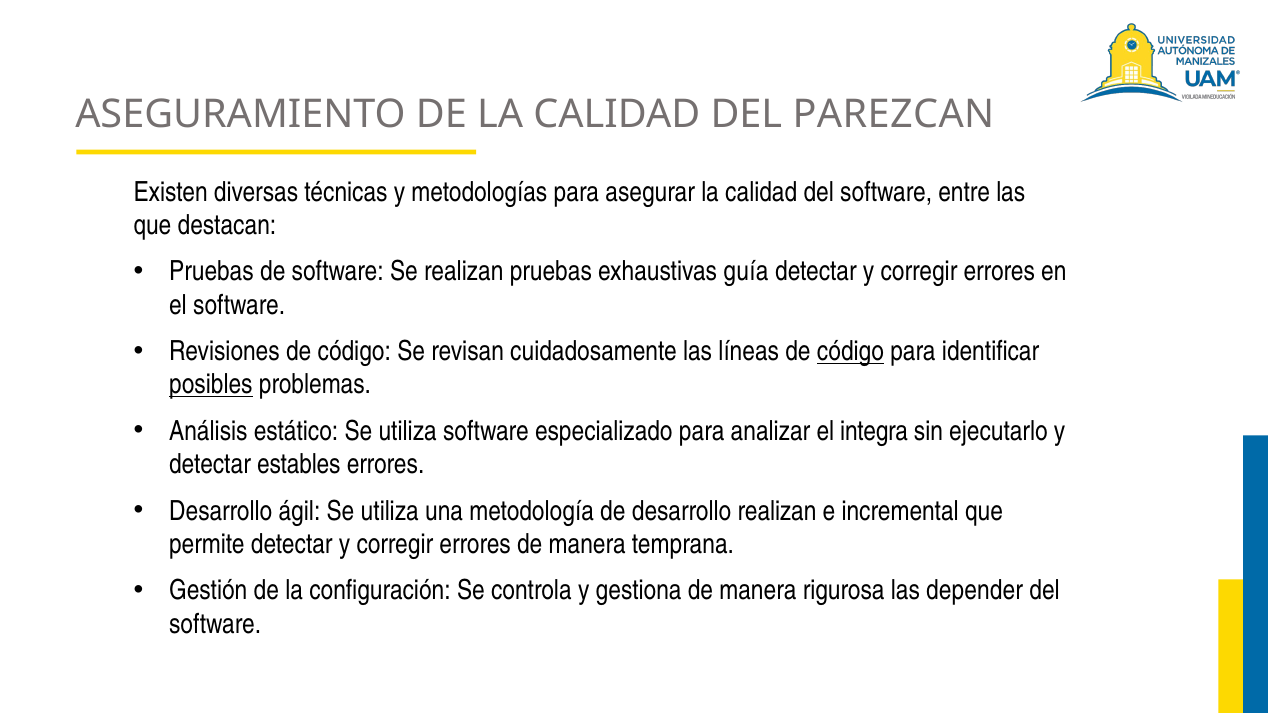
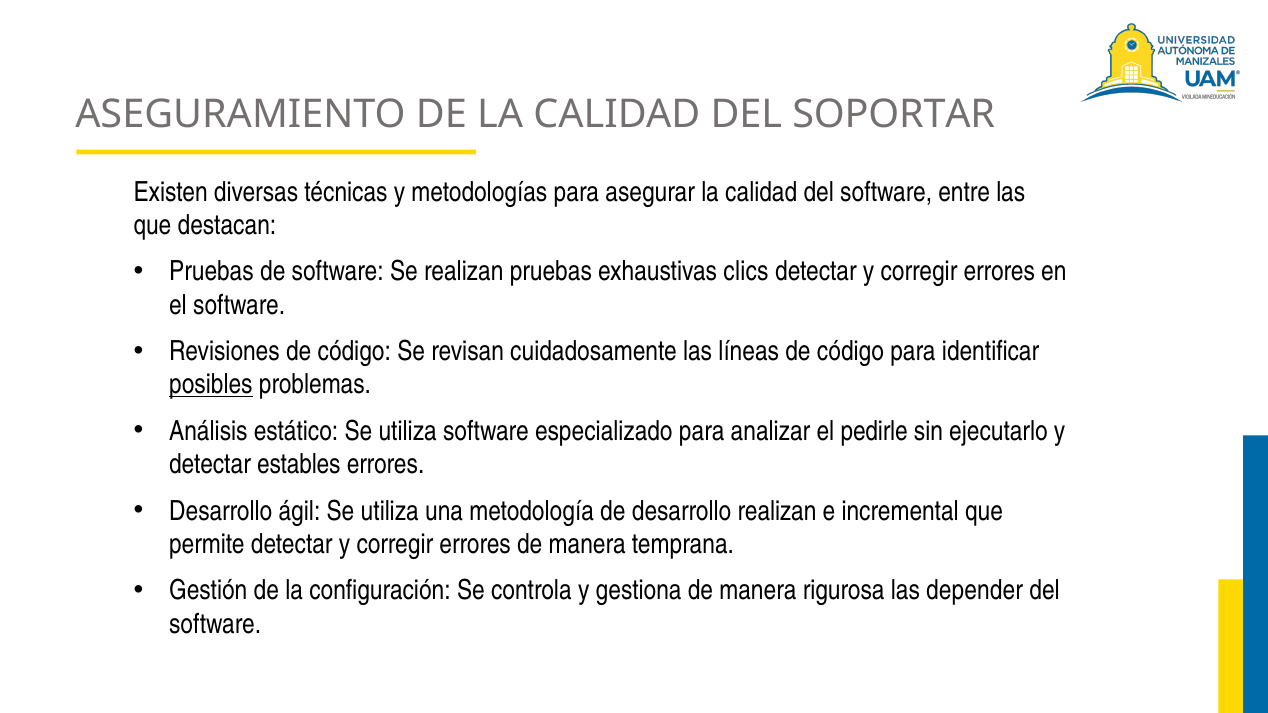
PAREZCAN: PAREZCAN -> SOPORTAR
guía: guía -> clics
código at (850, 352) underline: present -> none
integra: integra -> pedirle
